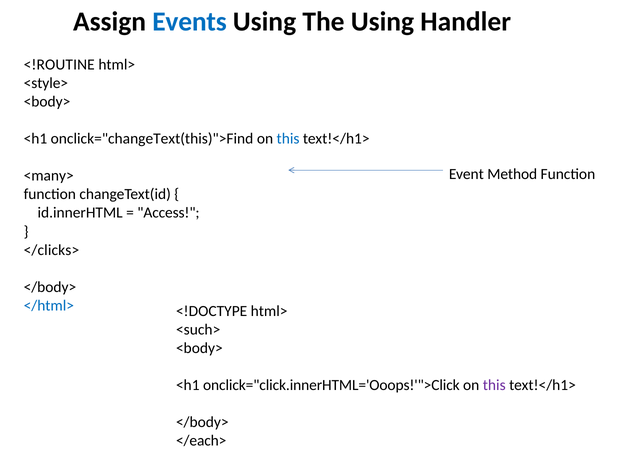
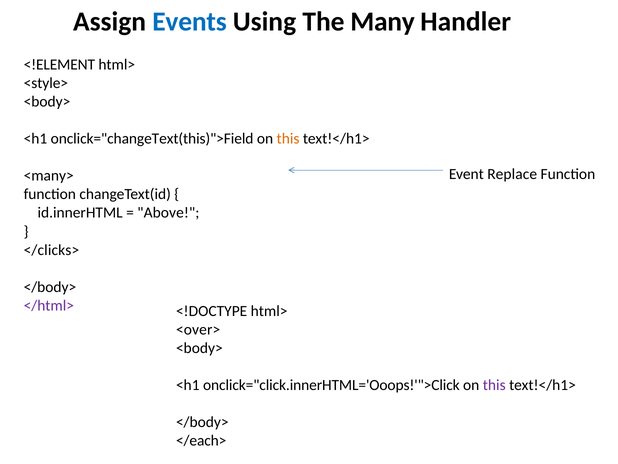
The Using: Using -> Many
<!ROUTINE: <!ROUTINE -> <!ELEMENT
onclick="changeText(this)">Find: onclick="changeText(this)">Find -> onclick="changeText(this)">Field
this at (288, 139) colour: blue -> orange
Method: Method -> Replace
Access: Access -> Above
</html> colour: blue -> purple
<such>: <such> -> <over>
